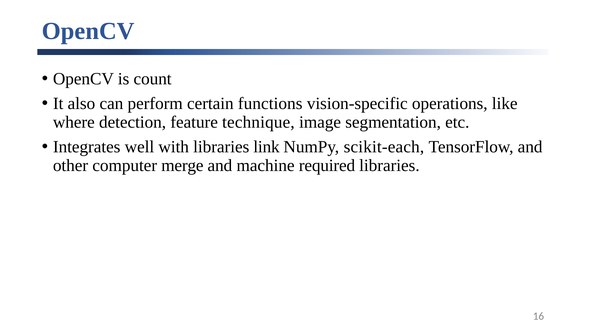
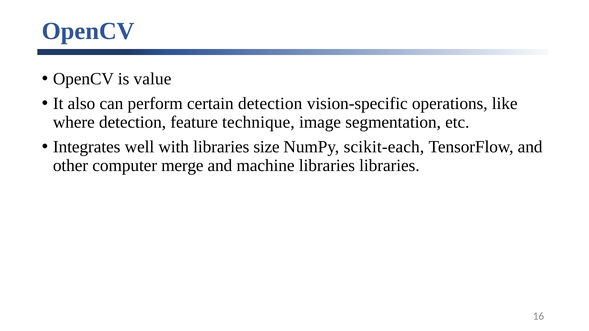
count: count -> value
certain functions: functions -> detection
link: link -> size
machine required: required -> libraries
